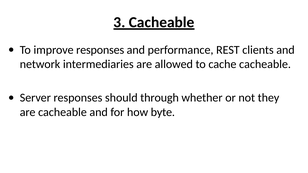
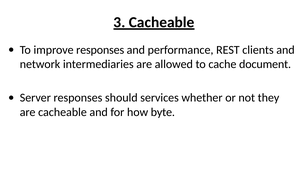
cache cacheable: cacheable -> document
through: through -> services
